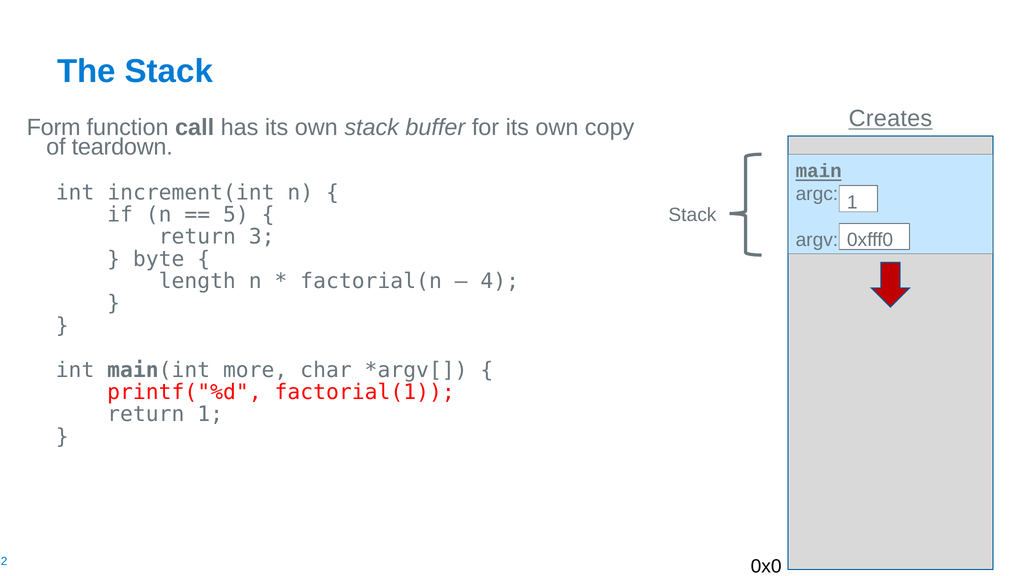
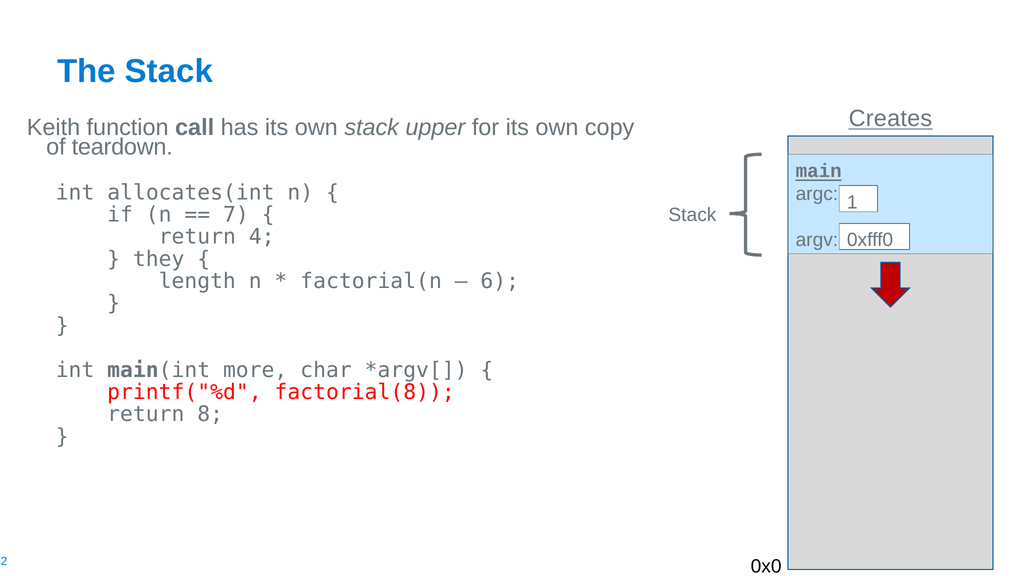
Form: Form -> Keith
buffer: buffer -> upper
increment(int: increment(int -> allocates(int
5: 5 -> 7
3: 3 -> 4
byte: byte -> they
4: 4 -> 6
factorial(1: factorial(1 -> factorial(8
return 1: 1 -> 8
